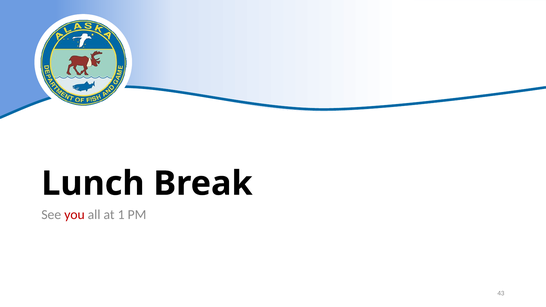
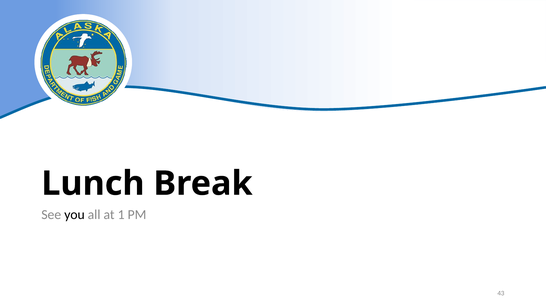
you colour: red -> black
